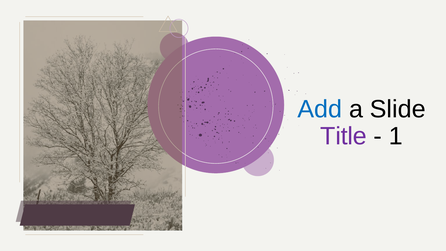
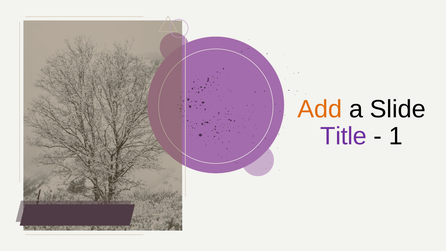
Add colour: blue -> orange
